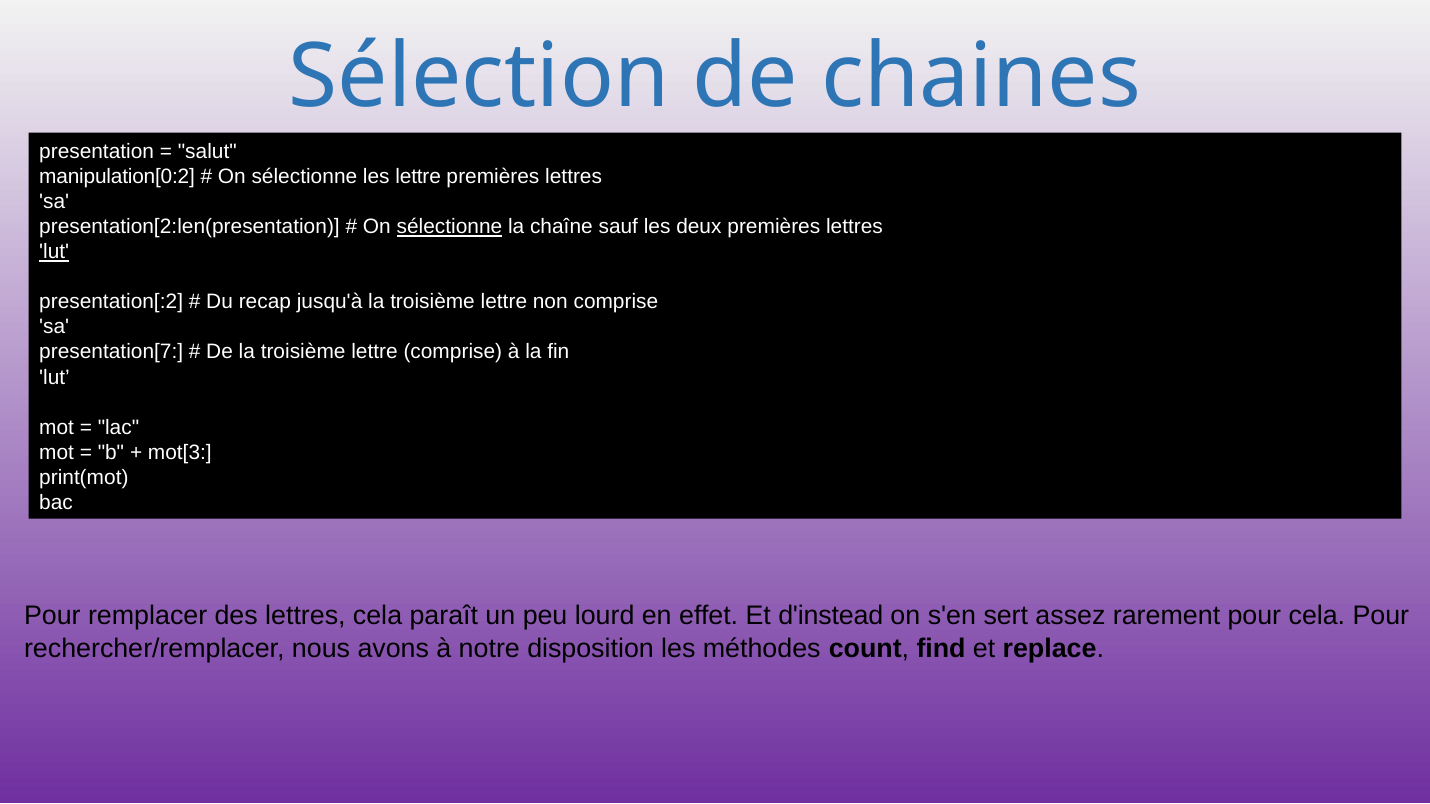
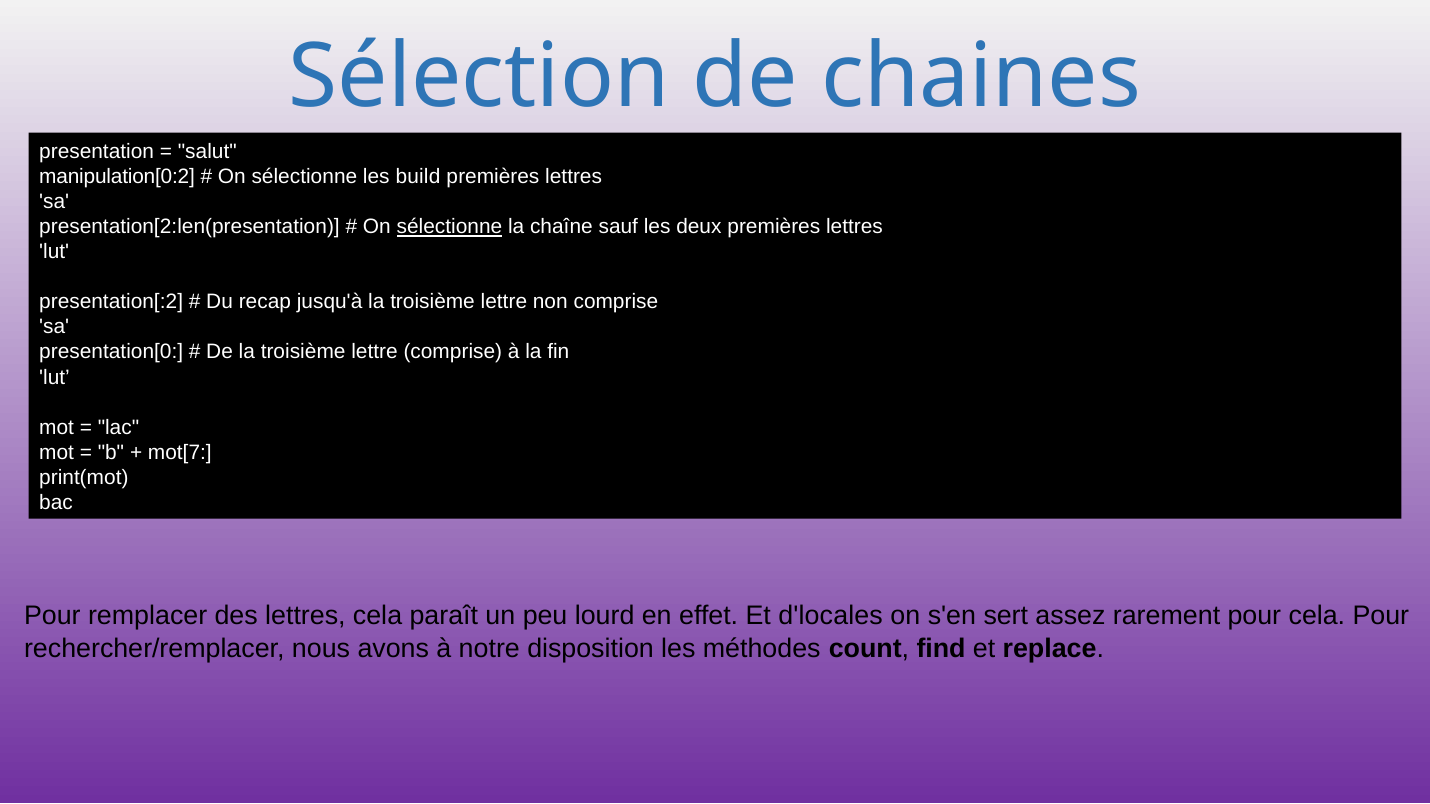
les lettre: lettre -> build
lut at (54, 252) underline: present -> none
presentation[7: presentation[7 -> presentation[0
mot[3: mot[3 -> mot[7
d'instead: d'instead -> d'locales
